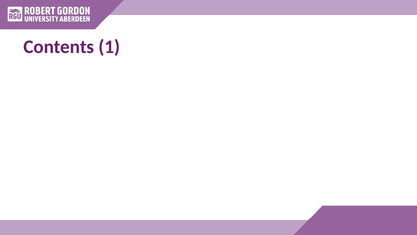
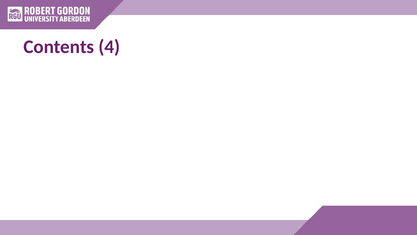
1: 1 -> 4
